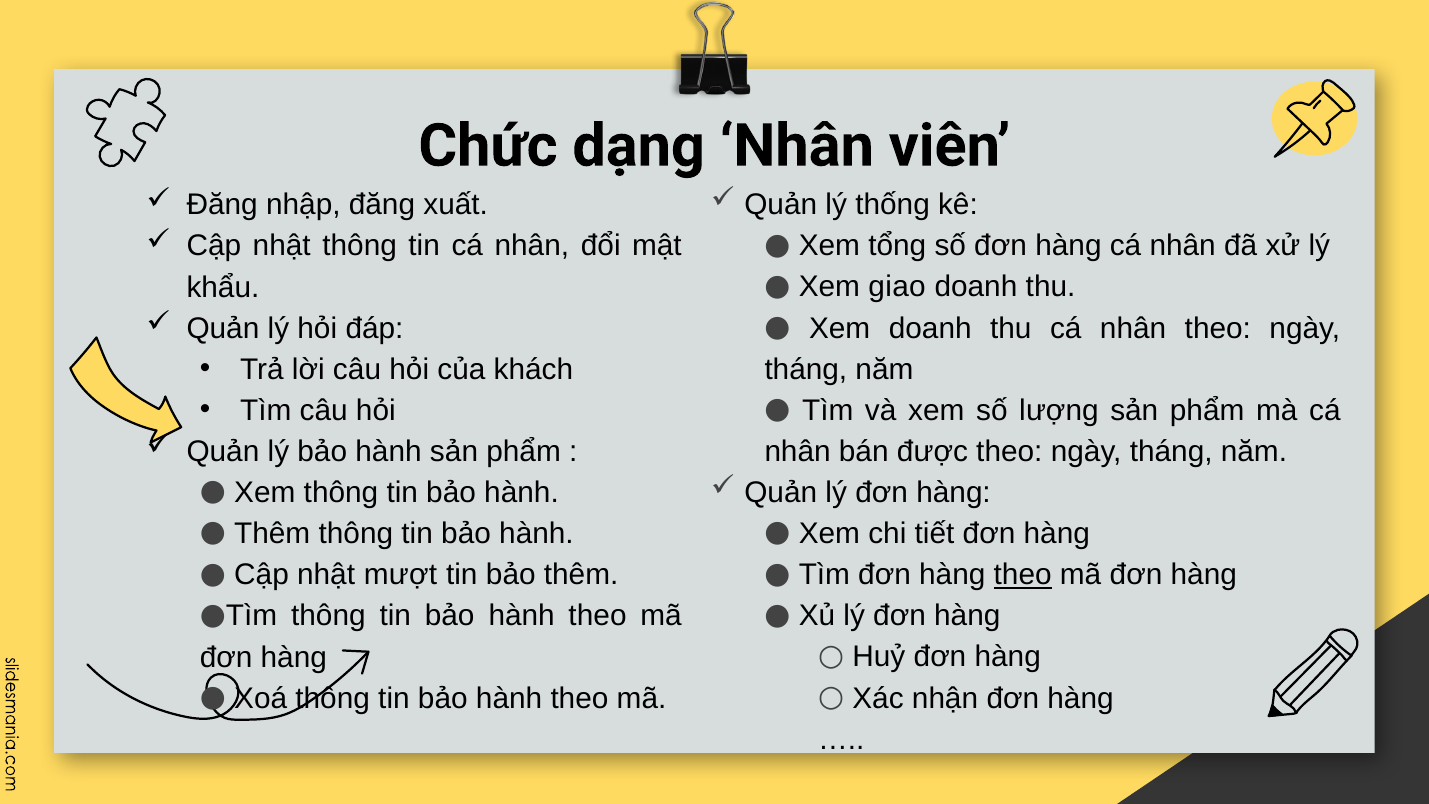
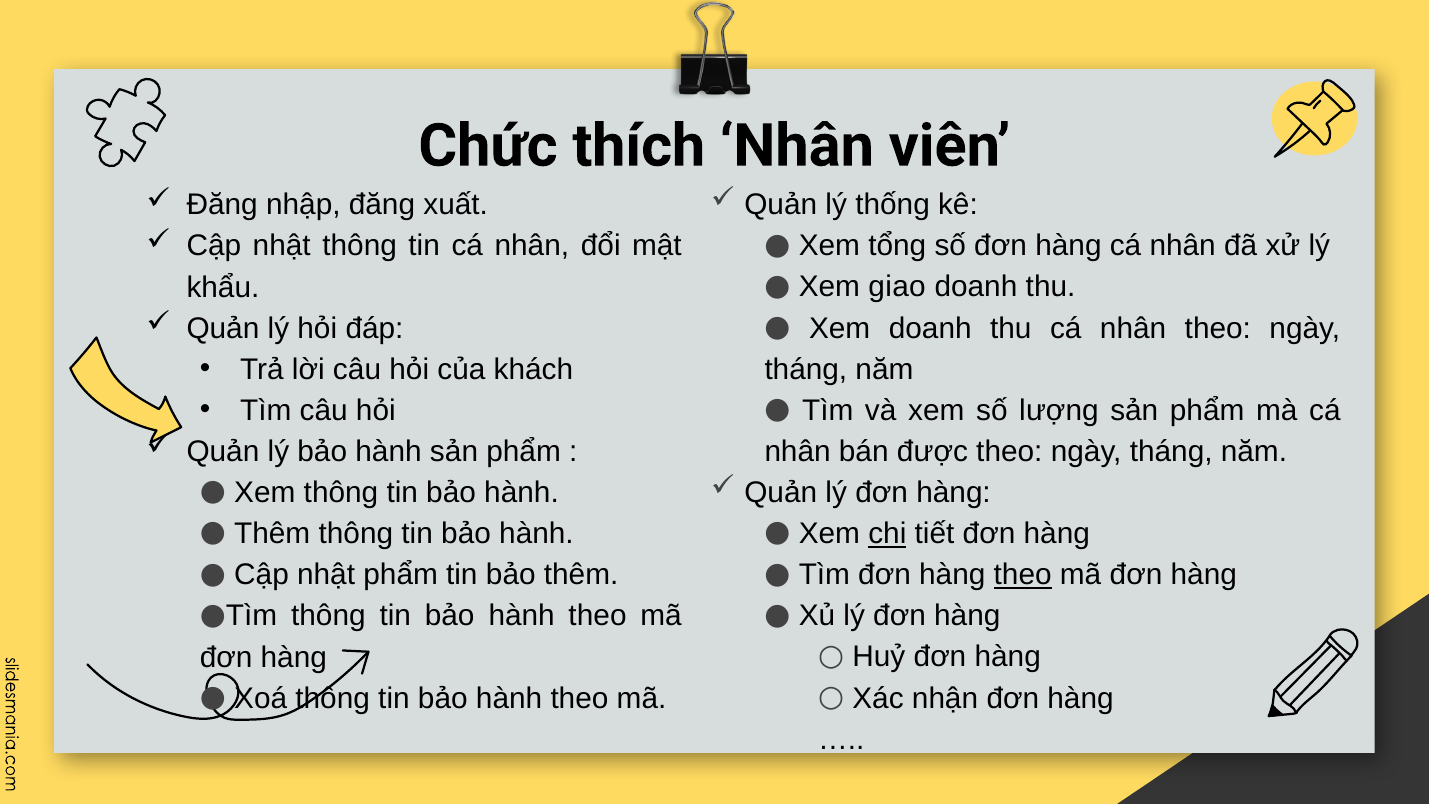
dạng: dạng -> thích
chi underline: none -> present
nhật mượt: mượt -> phẩm
